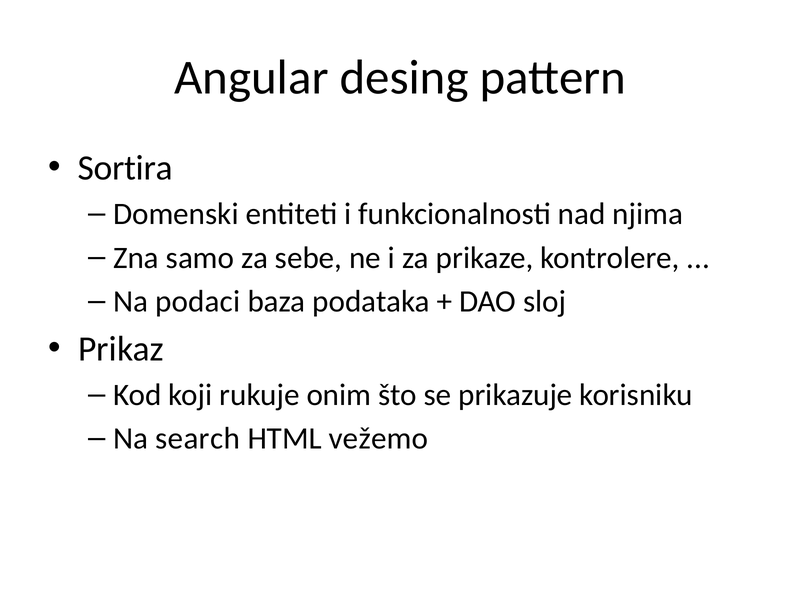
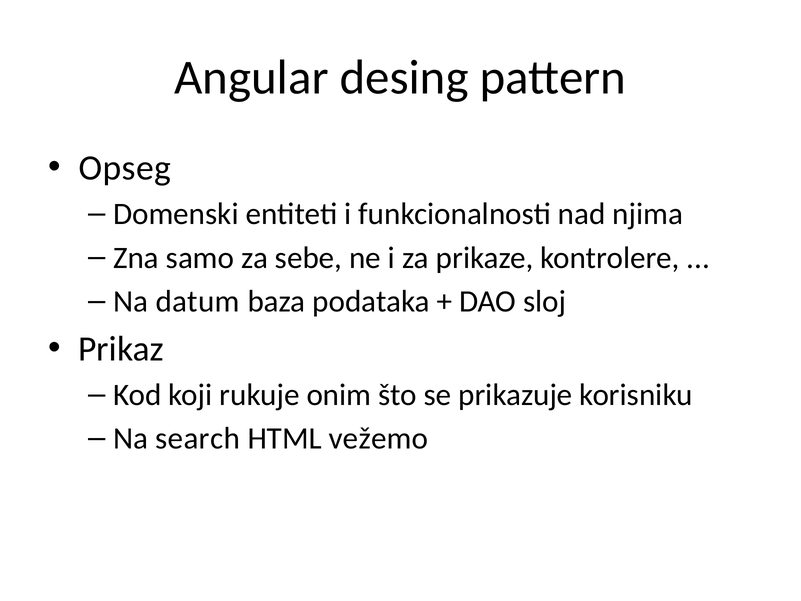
Sortira: Sortira -> Opseg
podaci: podaci -> datum
